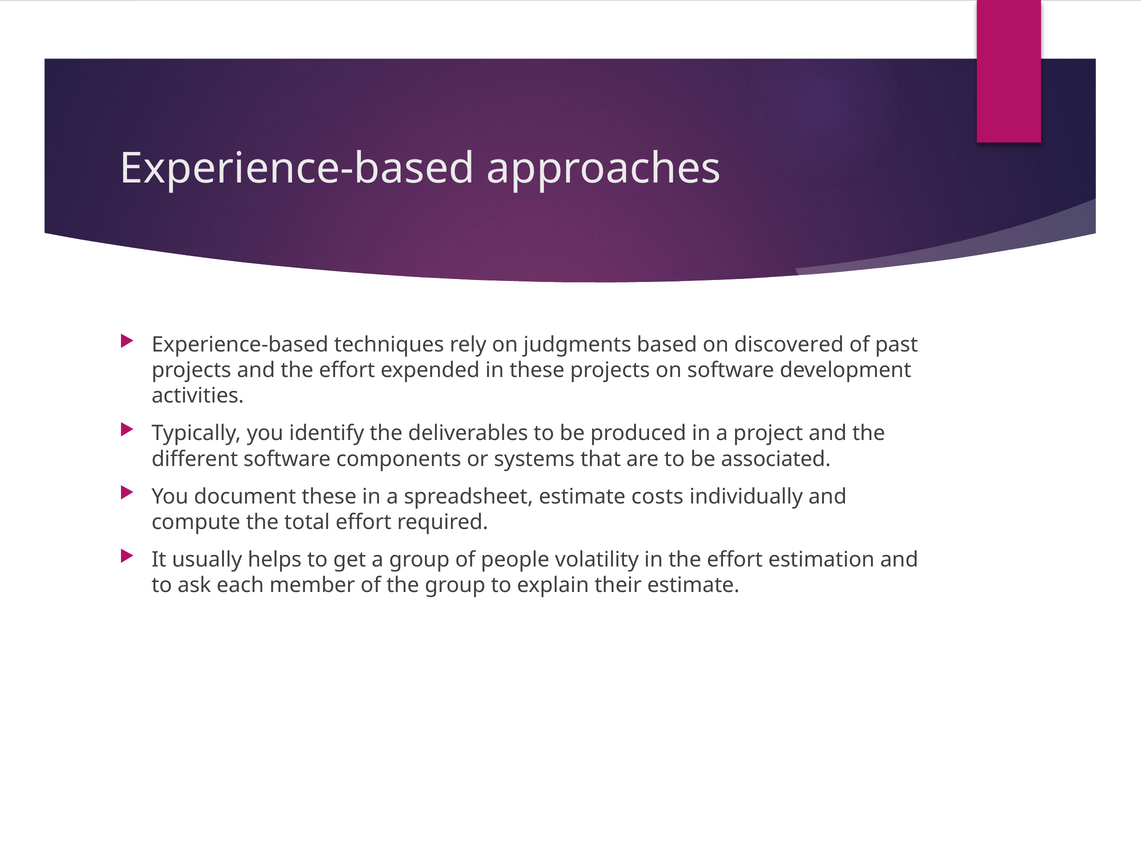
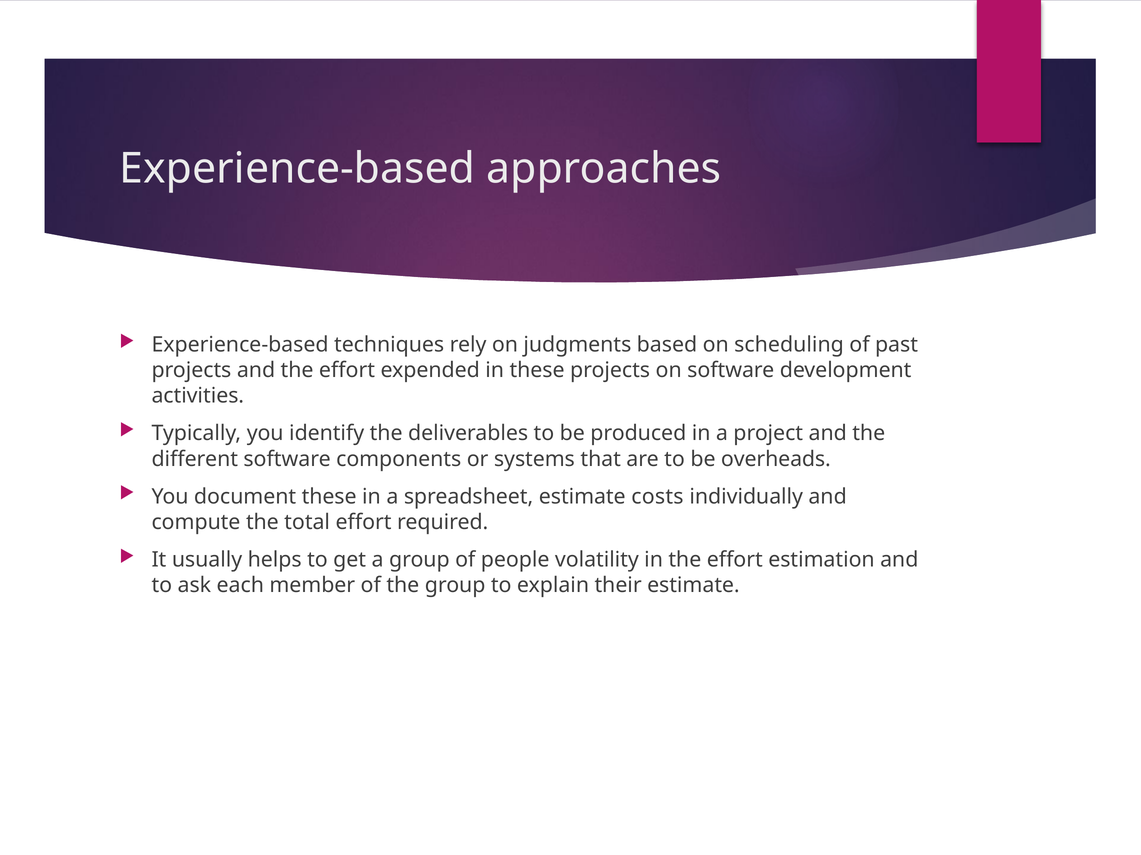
discovered: discovered -> scheduling
associated: associated -> overheads
